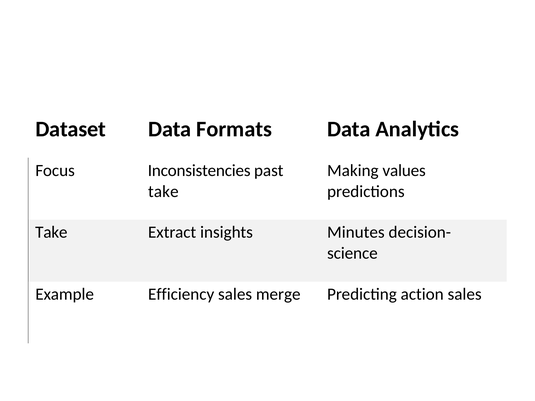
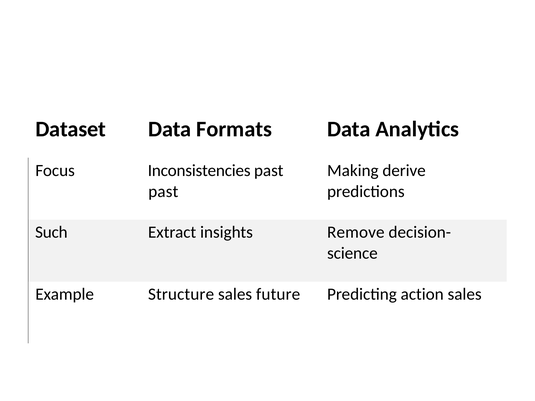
values: values -> derive
take at (163, 192): take -> past
Take at (51, 232): Take -> Such
Minutes: Minutes -> Remove
Efficiency: Efficiency -> Structure
merge: merge -> future
